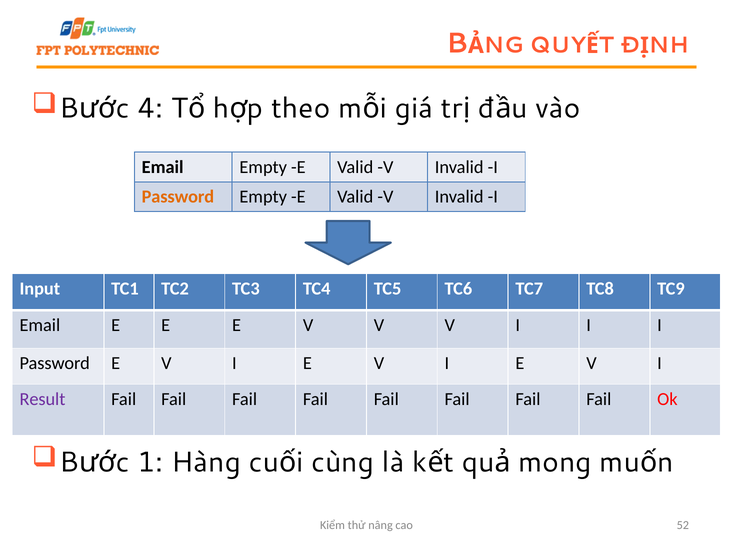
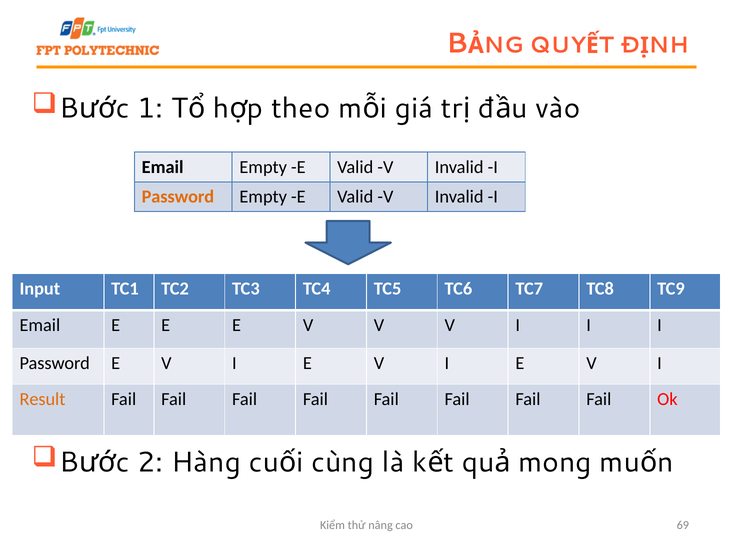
4: 4 -> 1
Result colour: purple -> orange
1: 1 -> 2
52: 52 -> 69
